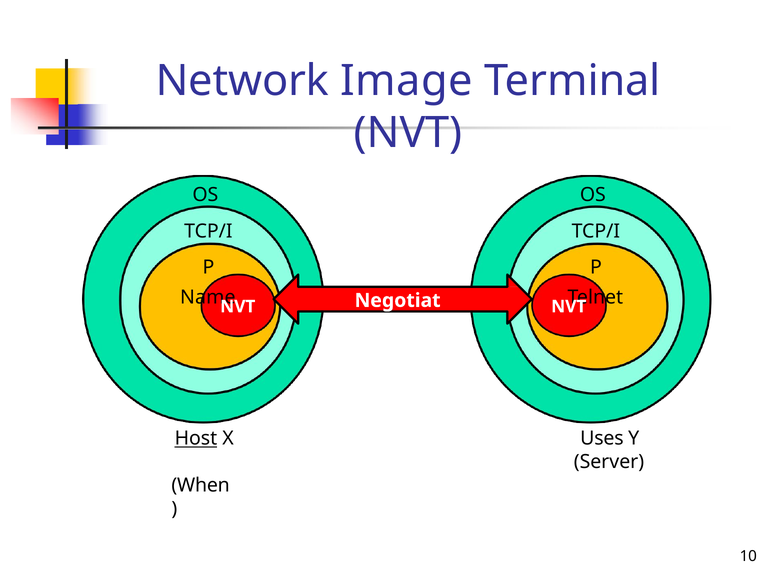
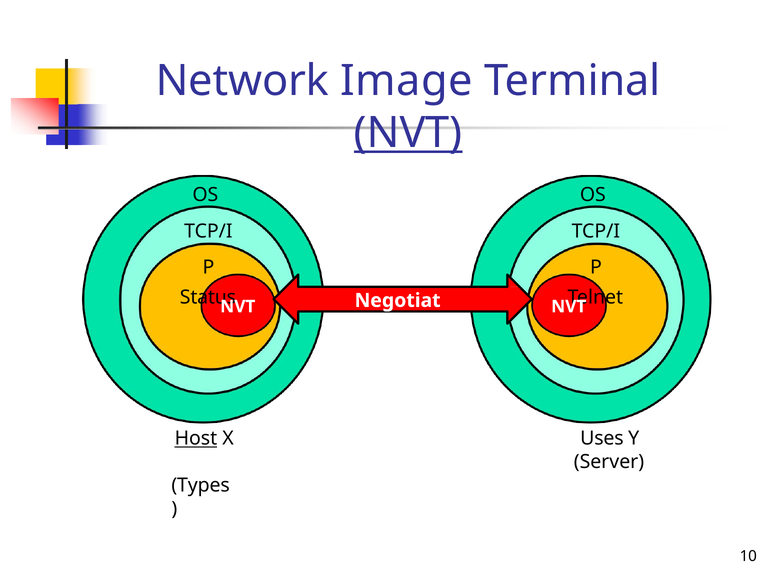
NVT at (408, 133) underline: none -> present
Name: Name -> Status
When: When -> Types
